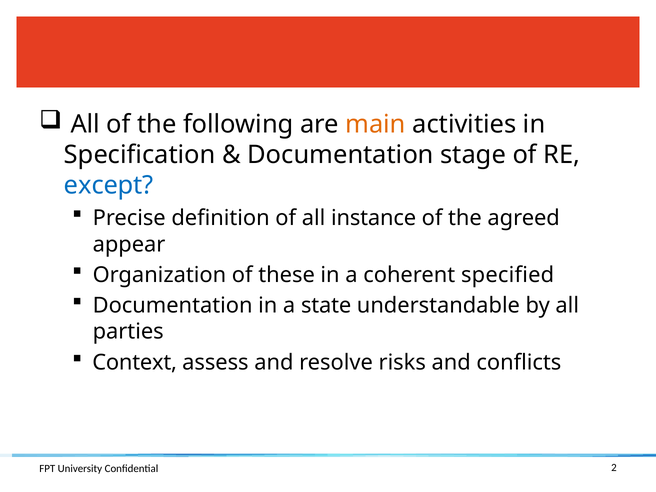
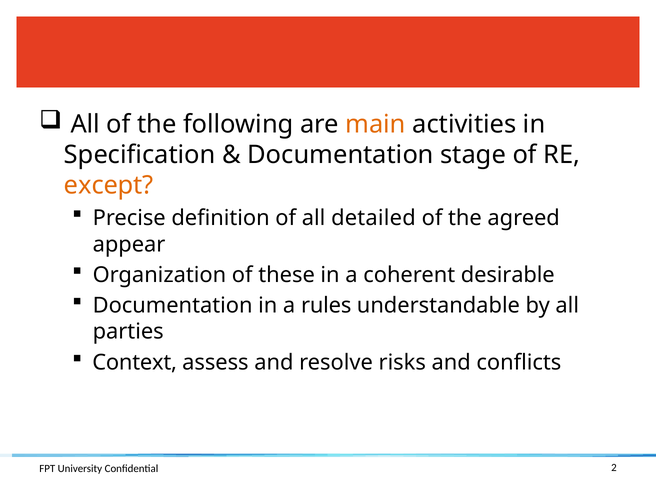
except colour: blue -> orange
instance: instance -> detailed
specified: specified -> desirable
state: state -> rules
